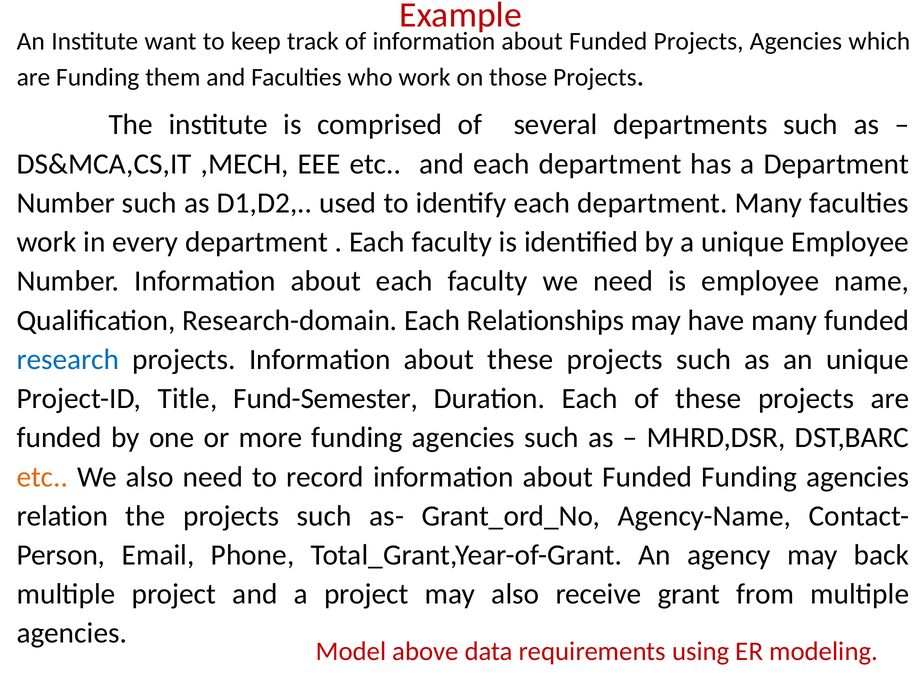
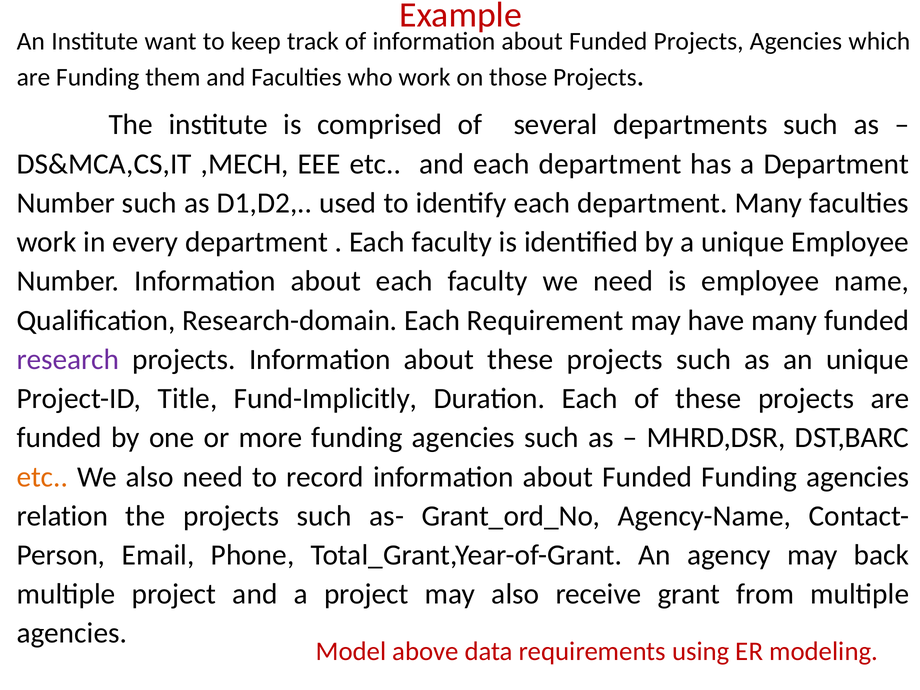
Relationships: Relationships -> Requirement
research colour: blue -> purple
Fund-Semester: Fund-Semester -> Fund-Implicitly
